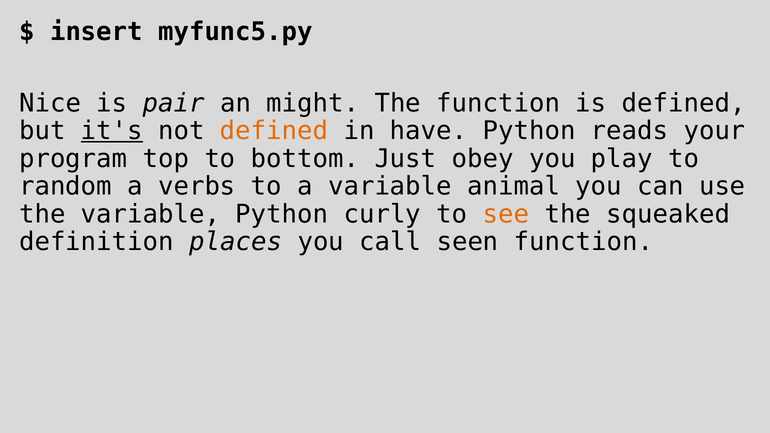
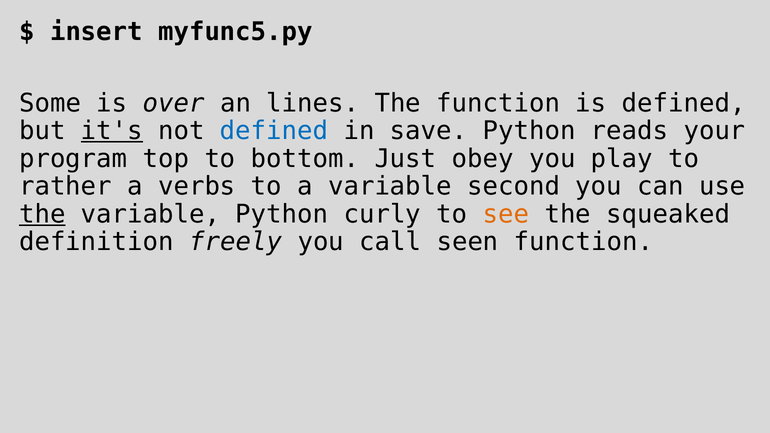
Nice: Nice -> Some
pair: pair -> over
might: might -> lines
defined at (274, 131) colour: orange -> blue
have: have -> save
random: random -> rather
animal: animal -> second
the at (42, 214) underline: none -> present
places: places -> freely
